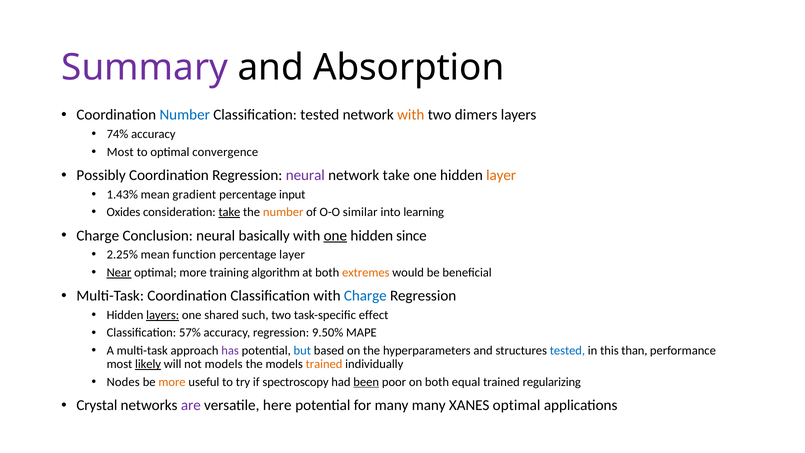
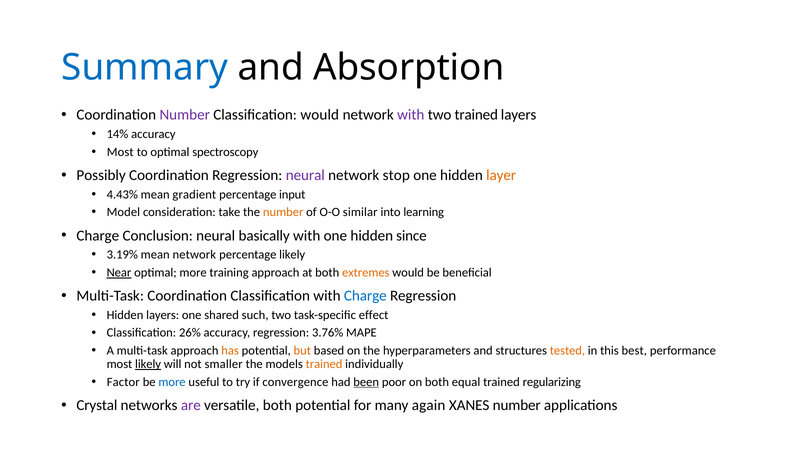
Summary colour: purple -> blue
Number at (185, 115) colour: blue -> purple
Classification tested: tested -> would
with at (411, 115) colour: orange -> purple
two dimers: dimers -> trained
74%: 74% -> 14%
convergence: convergence -> spectroscopy
network take: take -> stop
1.43%: 1.43% -> 4.43%
Oxides: Oxides -> Model
take at (229, 212) underline: present -> none
one at (335, 235) underline: present -> none
2.25%: 2.25% -> 3.19%
mean function: function -> network
percentage layer: layer -> likely
training algorithm: algorithm -> approach
layers at (163, 315) underline: present -> none
57%: 57% -> 26%
9.50%: 9.50% -> 3.76%
has colour: purple -> orange
but colour: blue -> orange
tested at (567, 350) colour: blue -> orange
than: than -> best
not models: models -> smaller
Nodes: Nodes -> Factor
more at (172, 382) colour: orange -> blue
spectroscopy: spectroscopy -> convergence
versatile here: here -> both
many many: many -> again
XANES optimal: optimal -> number
